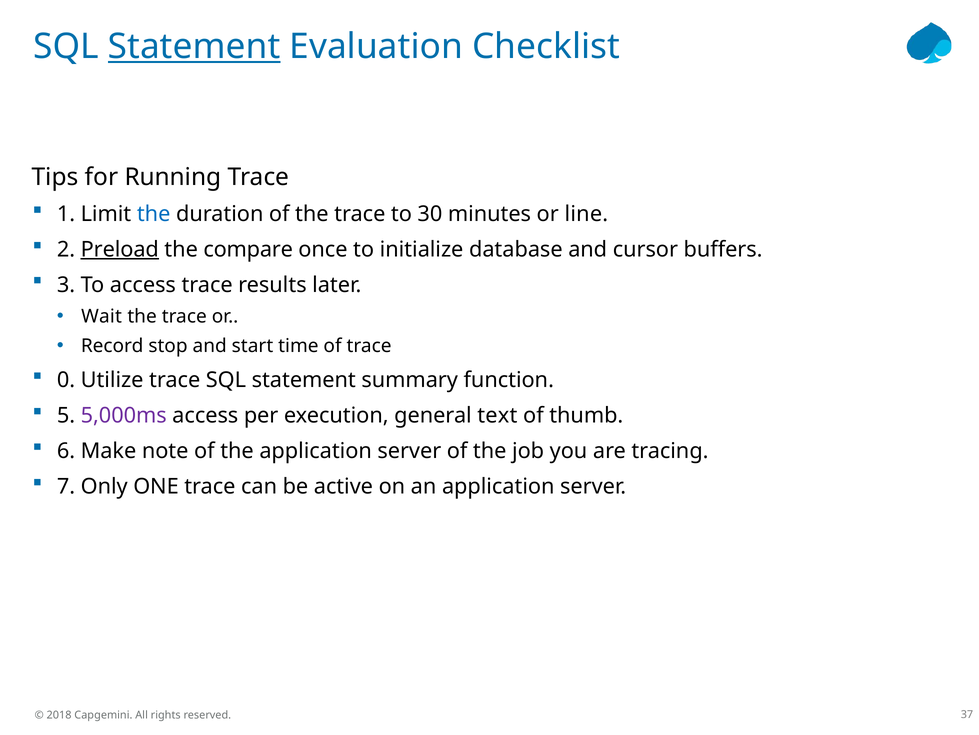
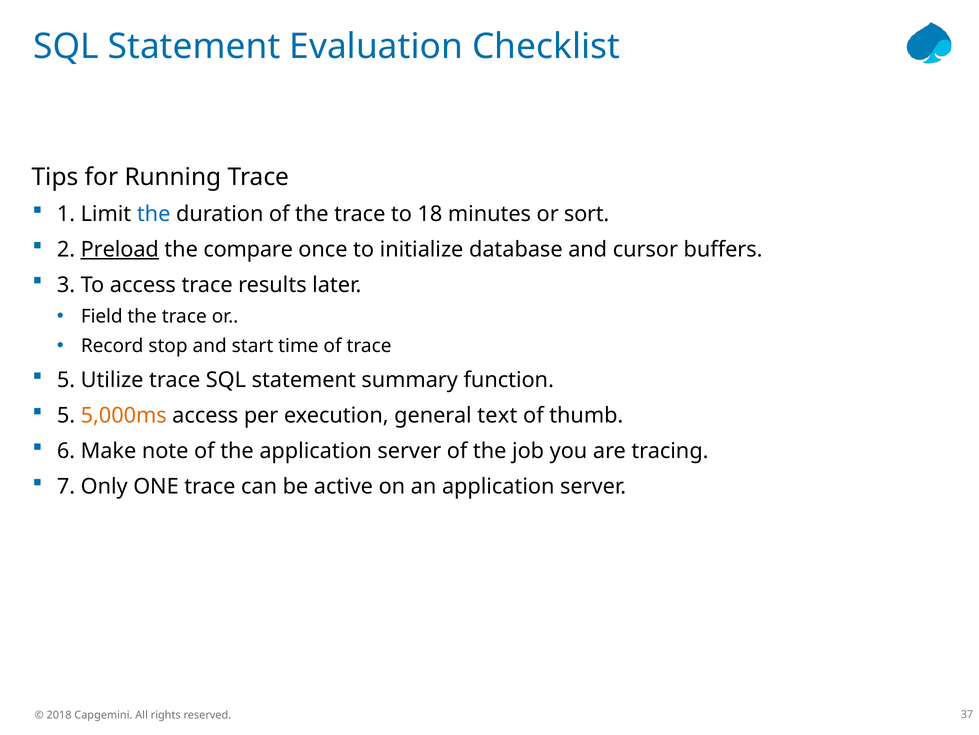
Statement at (194, 47) underline: present -> none
30: 30 -> 18
line: line -> sort
Wait: Wait -> Field
0 at (66, 380): 0 -> 5
5,000ms colour: purple -> orange
